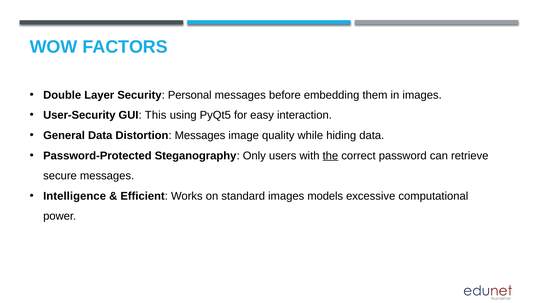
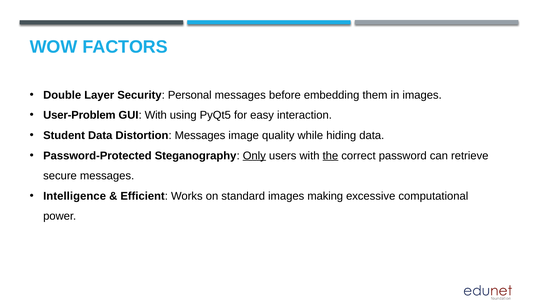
User-Security: User-Security -> User-Problem
GUI This: This -> With
General: General -> Student
Only underline: none -> present
models: models -> making
